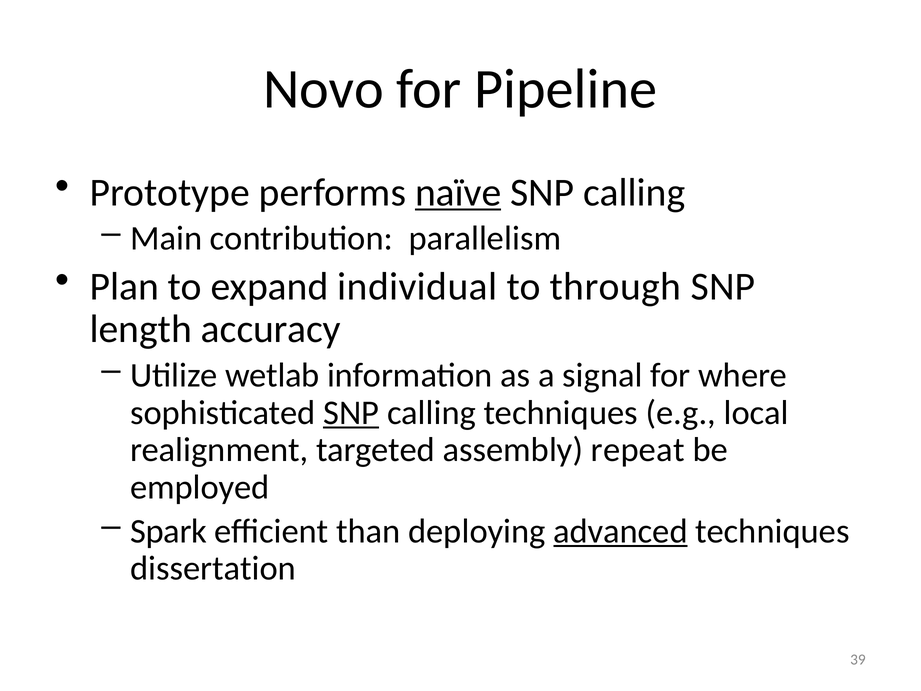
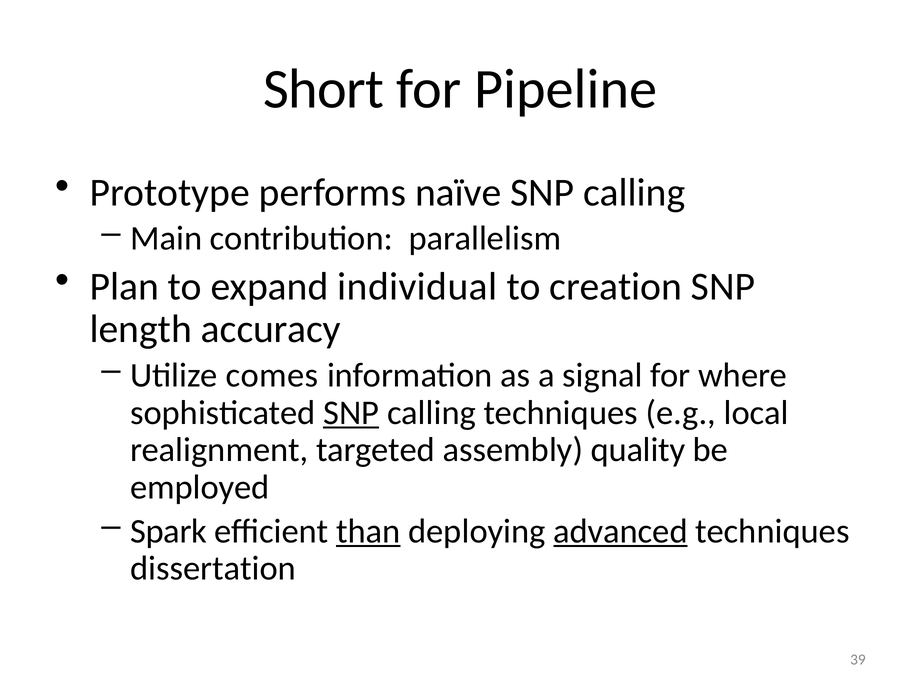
Novo: Novo -> Short
naïve underline: present -> none
through: through -> creation
wetlab: wetlab -> comes
repeat: repeat -> quality
than underline: none -> present
